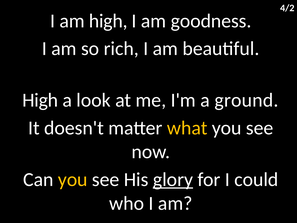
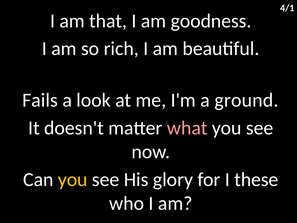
4/2: 4/2 -> 4/1
am high: high -> that
High at (40, 100): High -> Fails
what colour: yellow -> pink
glory underline: present -> none
could: could -> these
